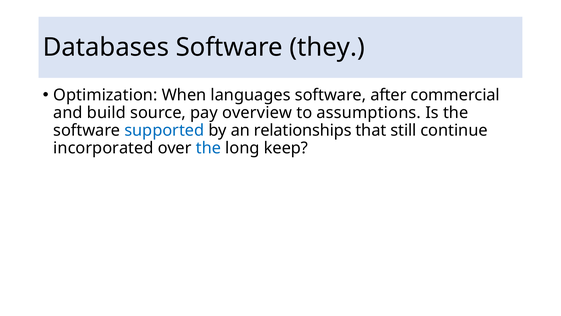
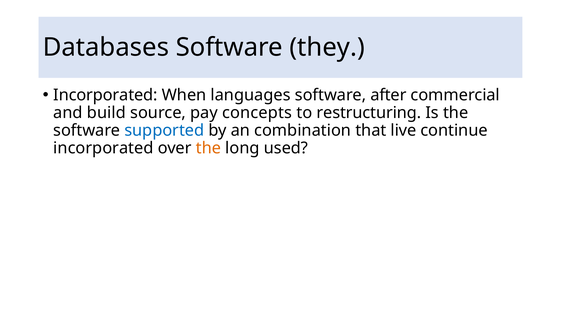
Optimization at (105, 95): Optimization -> Incorporated
overview: overview -> concepts
assumptions: assumptions -> restructuring
relationships: relationships -> combination
still: still -> live
the at (208, 148) colour: blue -> orange
keep: keep -> used
